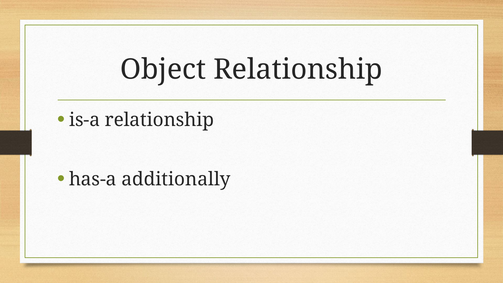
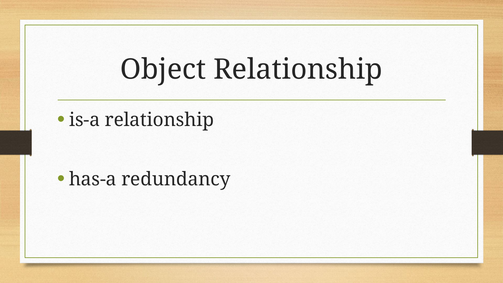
additionally: additionally -> redundancy
